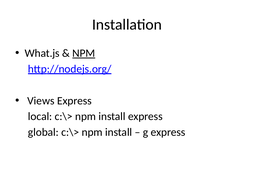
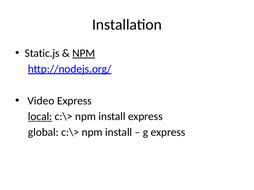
What.js: What.js -> Static.js
Views: Views -> Video
local underline: none -> present
